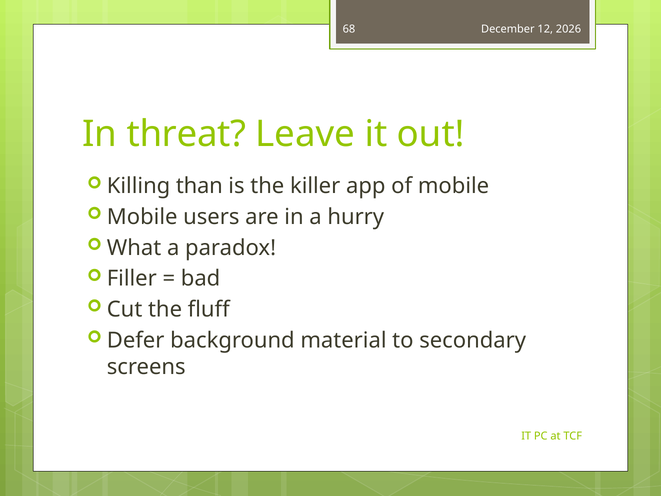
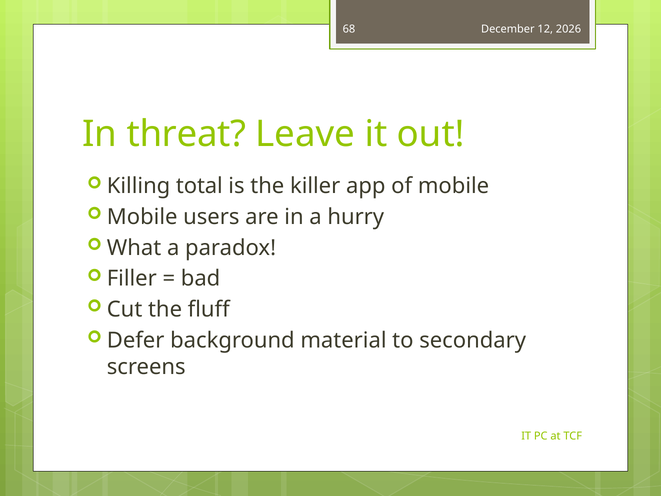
than: than -> total
